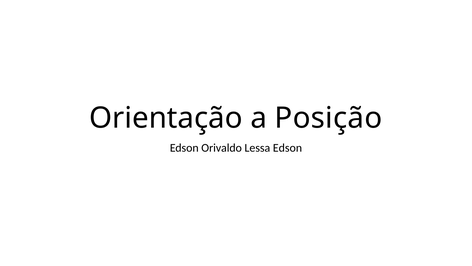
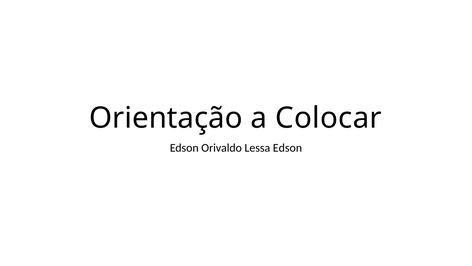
Posição: Posição -> Colocar
